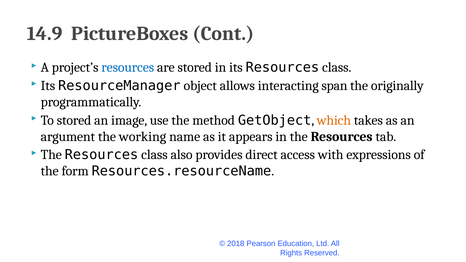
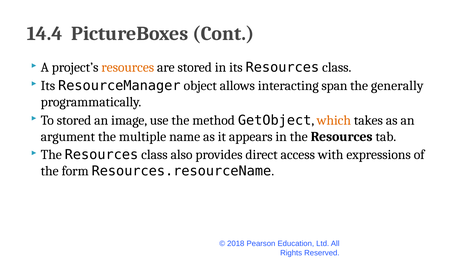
14.9: 14.9 -> 14.4
resources at (128, 67) colour: blue -> orange
originally: originally -> generally
working: working -> multiple
